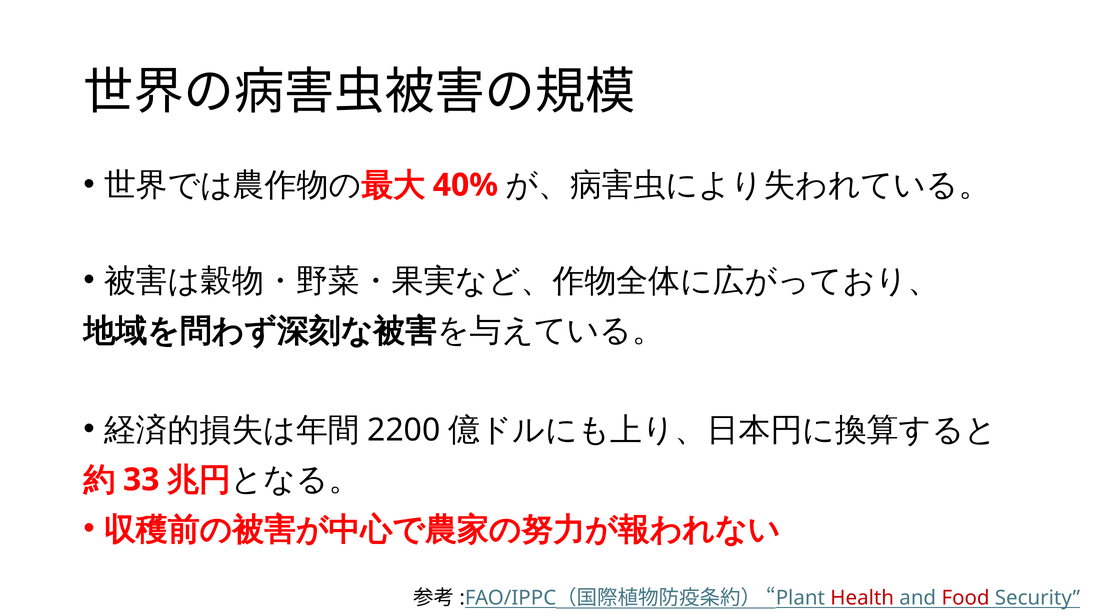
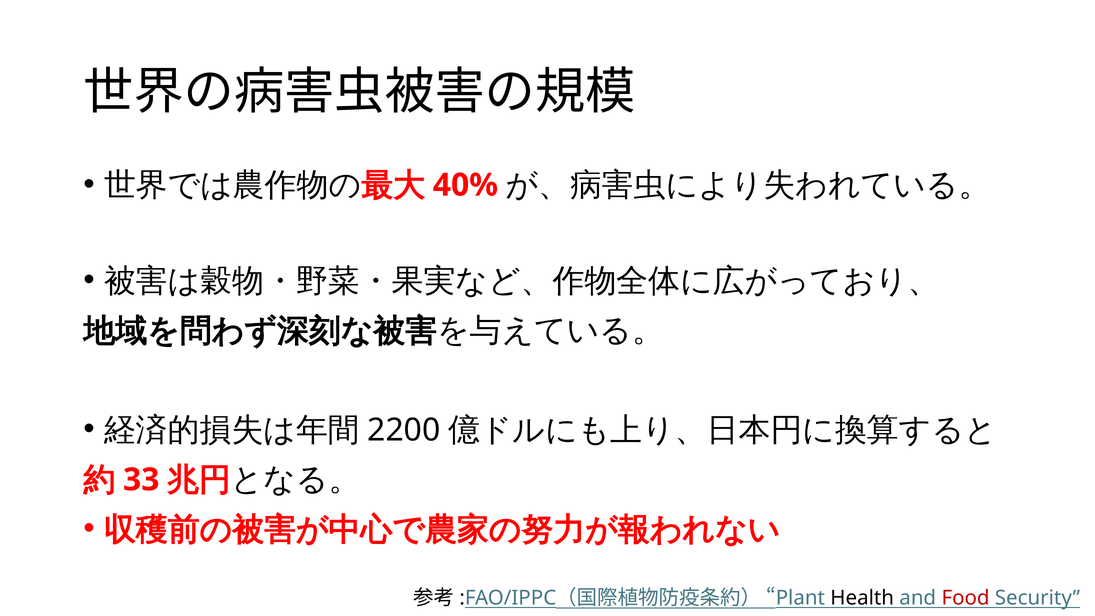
Health colour: red -> black
